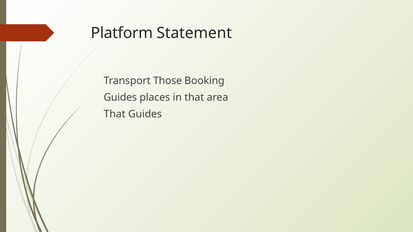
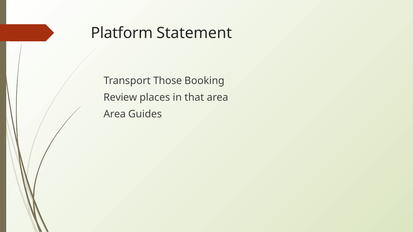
Guides at (120, 97): Guides -> Review
That at (115, 114): That -> Area
